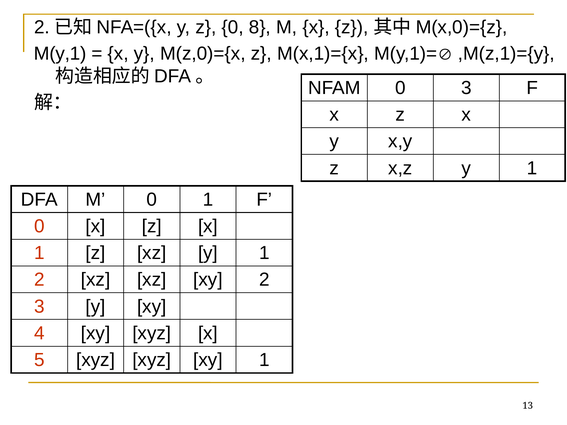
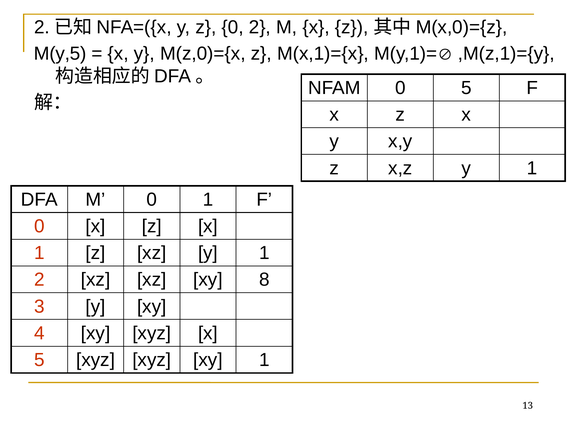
0 8: 8 -> 2
M(y,1: M(y,1 -> M(y,5
0 3: 3 -> 5
xy 2: 2 -> 8
